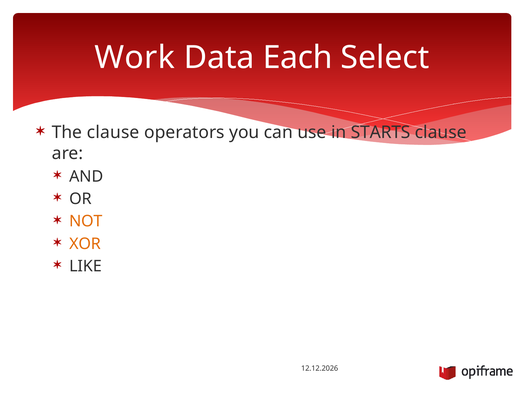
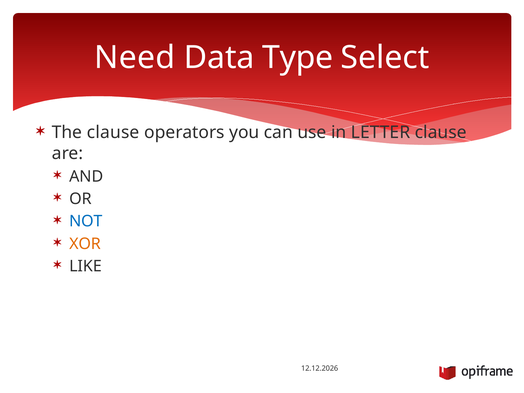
Work: Work -> Need
Each: Each -> Type
STARTS: STARTS -> LETTER
NOT colour: orange -> blue
